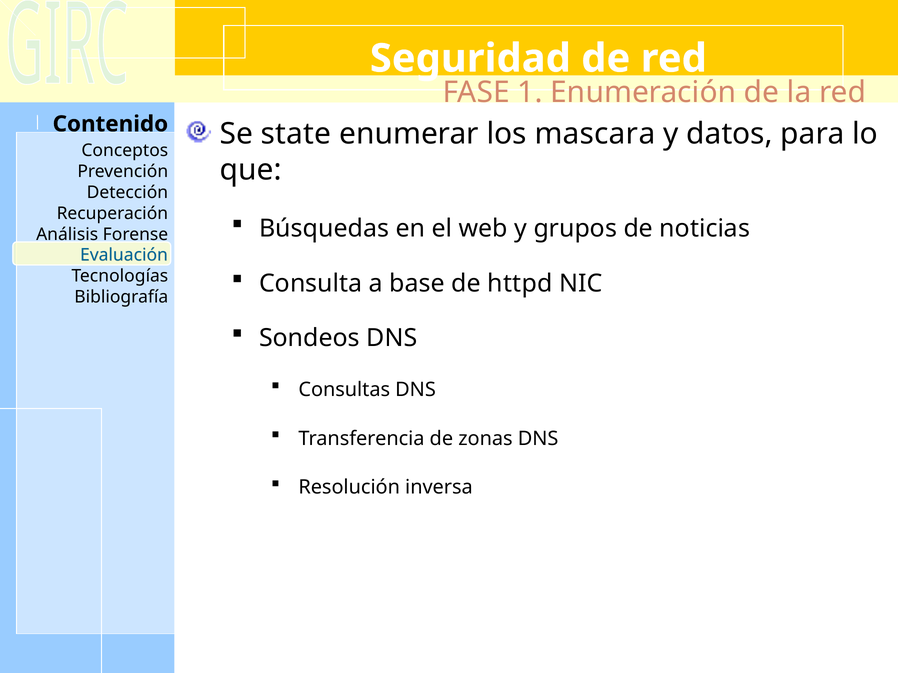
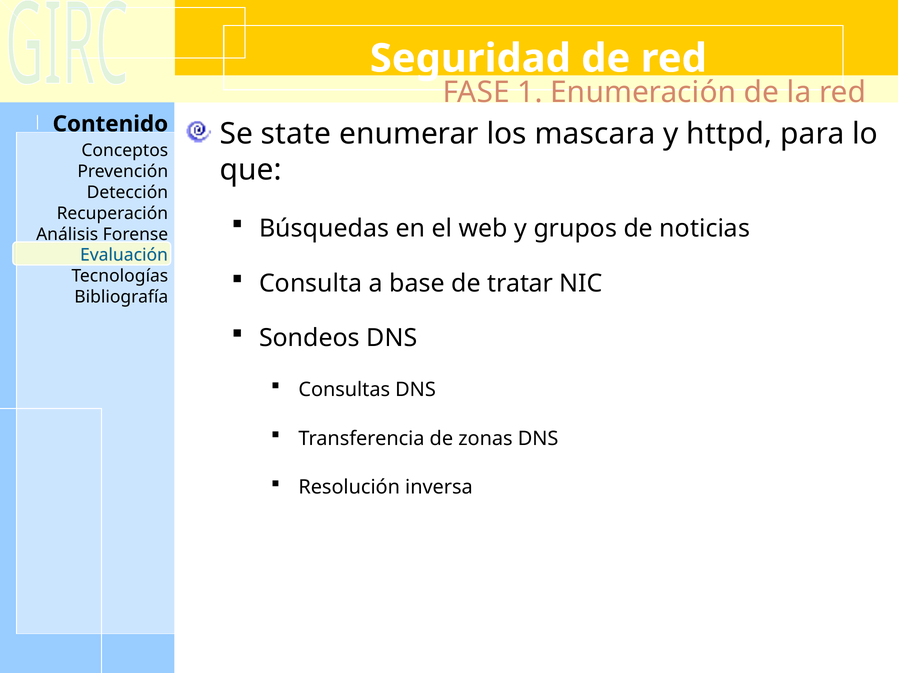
datos: datos -> httpd
httpd: httpd -> tratar
